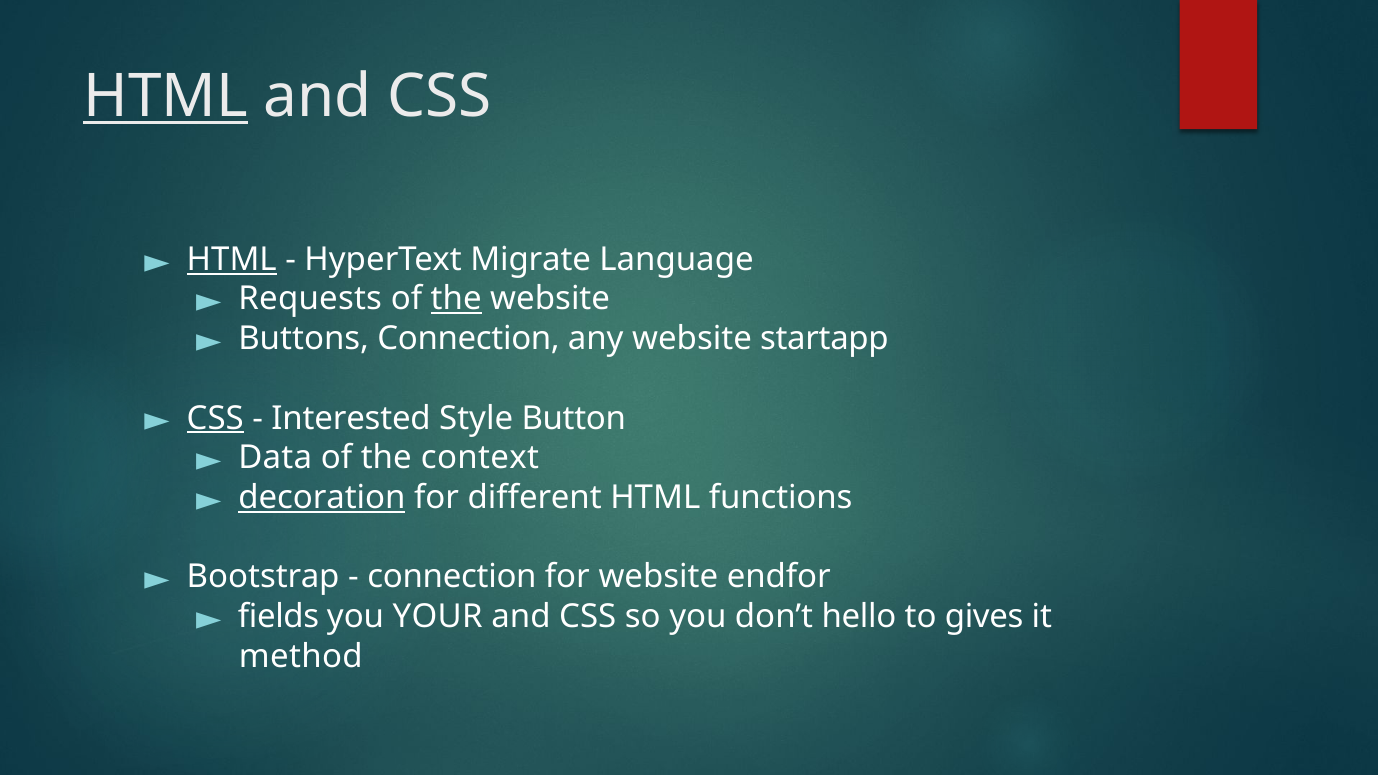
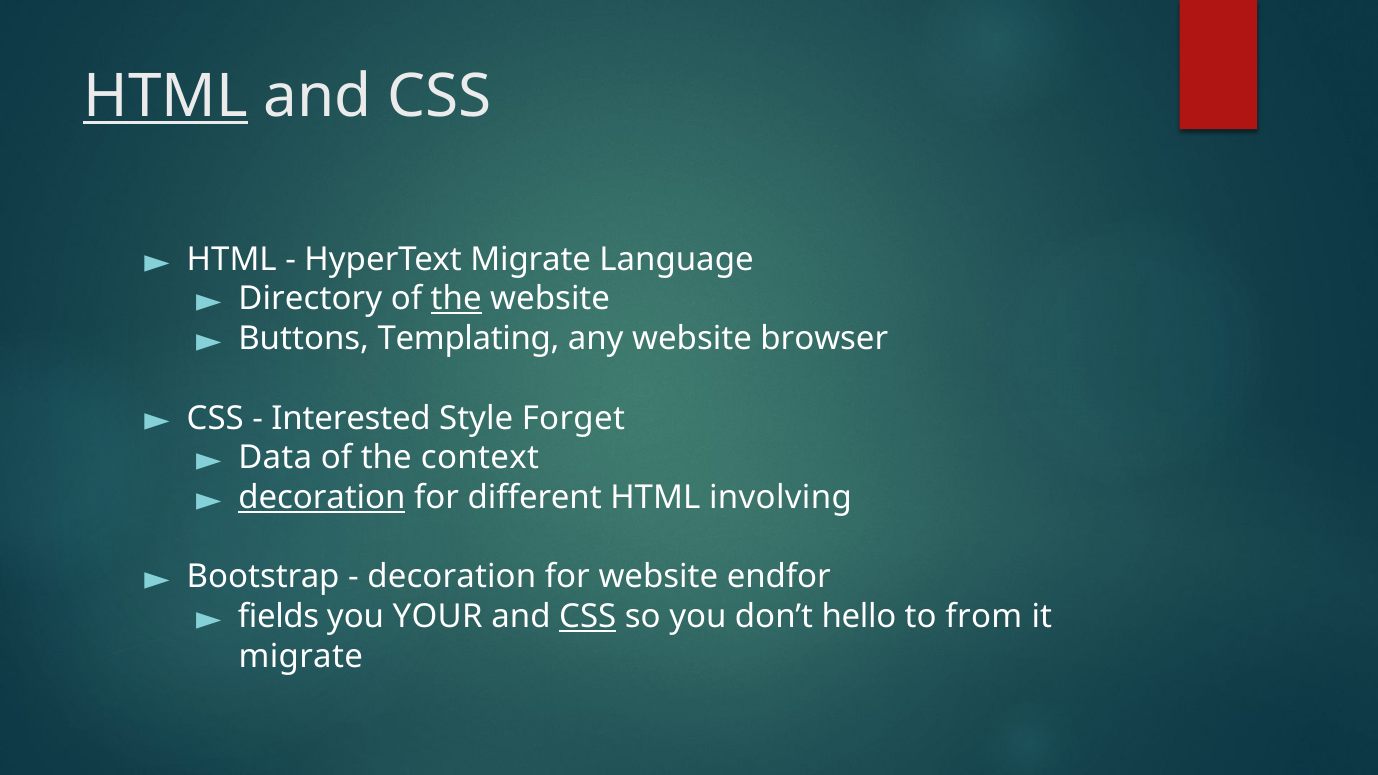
HTML at (232, 259) underline: present -> none
Requests: Requests -> Directory
Buttons Connection: Connection -> Templating
startapp: startapp -> browser
CSS at (215, 418) underline: present -> none
Button: Button -> Forget
functions: functions -> involving
connection at (452, 577): connection -> decoration
CSS at (588, 617) underline: none -> present
gives: gives -> from
method at (301, 657): method -> migrate
